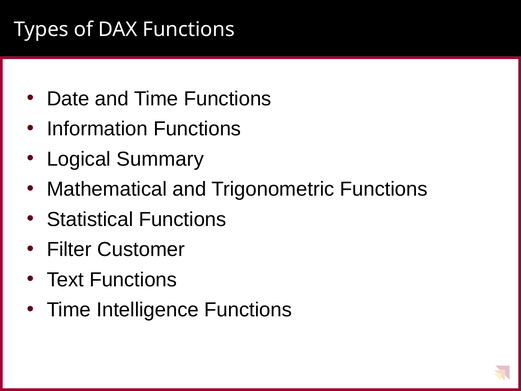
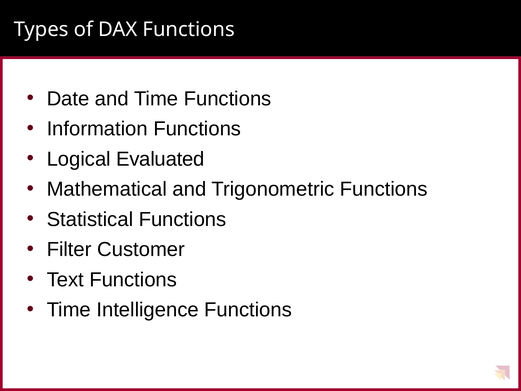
Summary: Summary -> Evaluated
